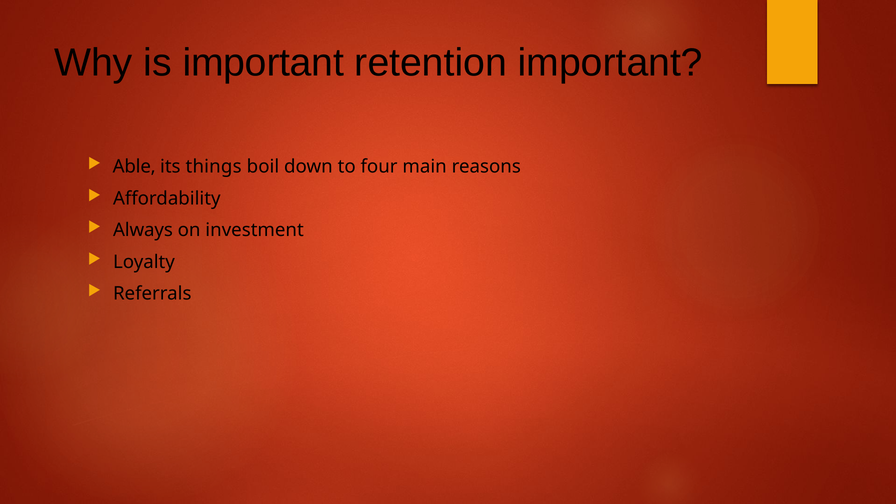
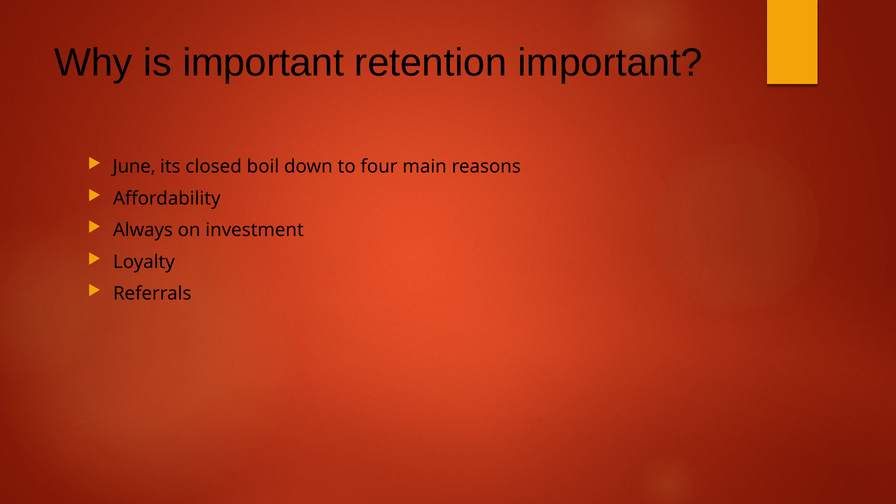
Able: Able -> June
things: things -> closed
